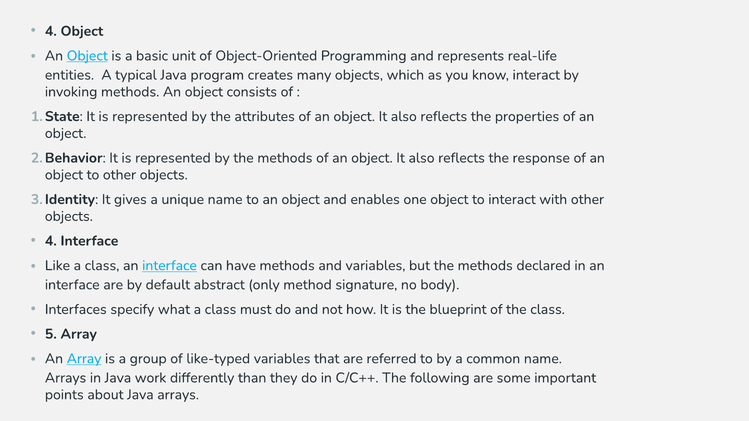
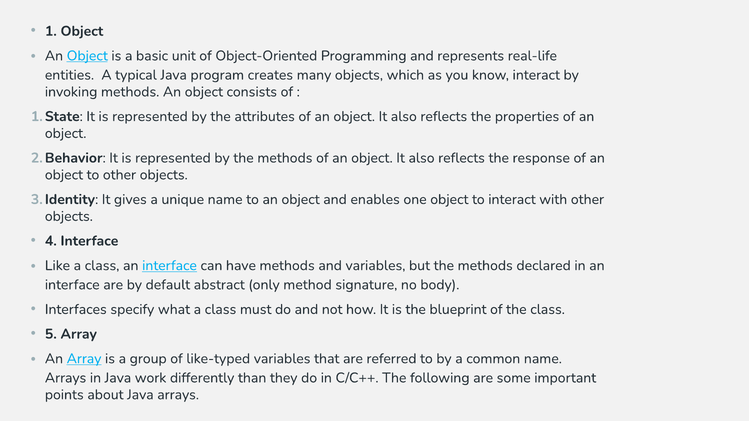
4 at (51, 31): 4 -> 1
